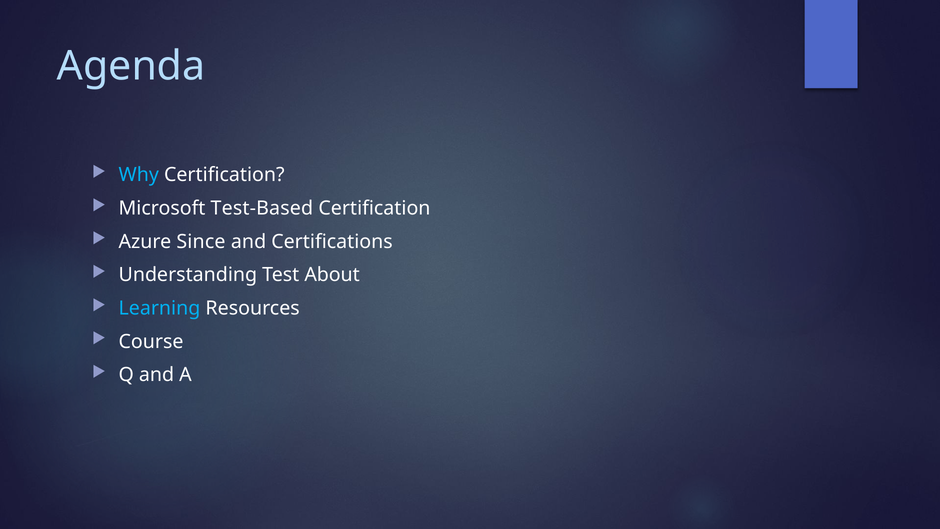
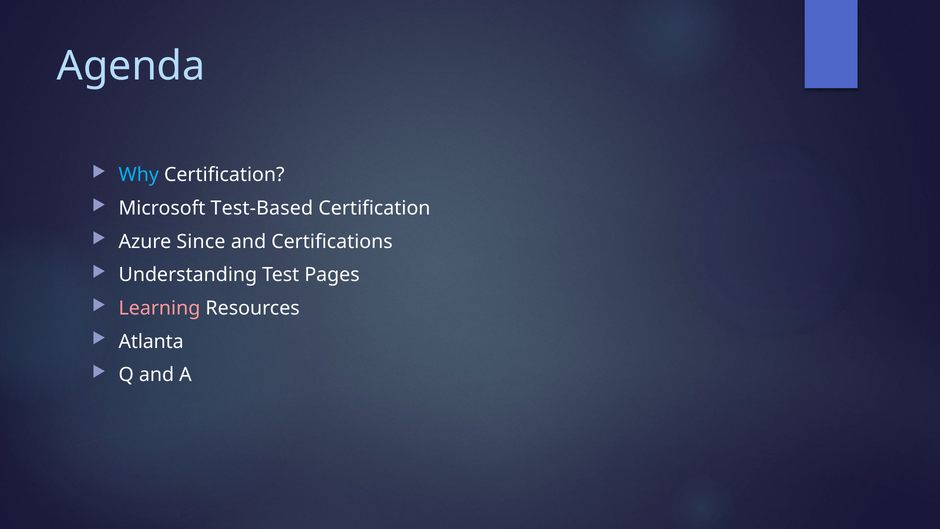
About: About -> Pages
Learning colour: light blue -> pink
Course: Course -> Atlanta
